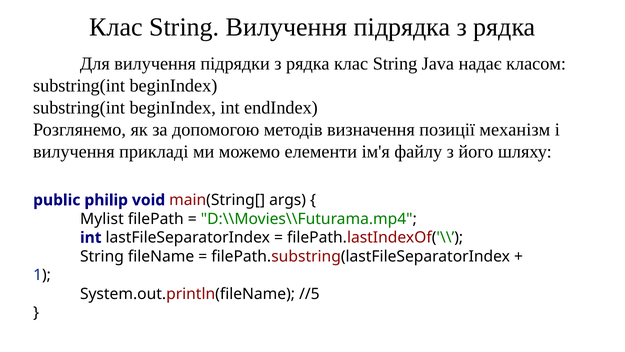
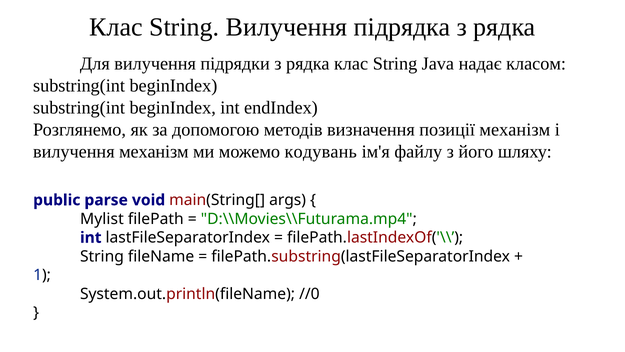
вилучення прикладі: прикладі -> механізм
елементи: елементи -> кодувань
philip: philip -> parse
//5: //5 -> //0
